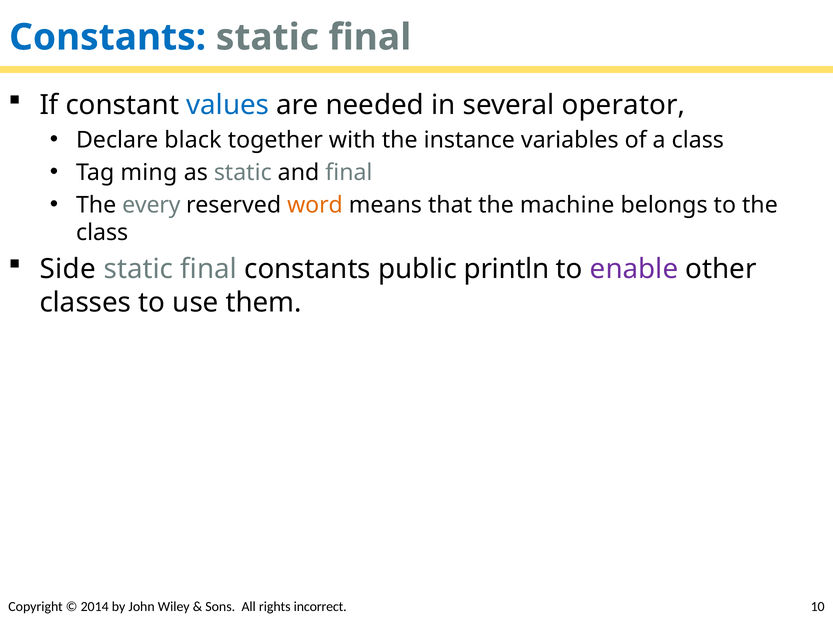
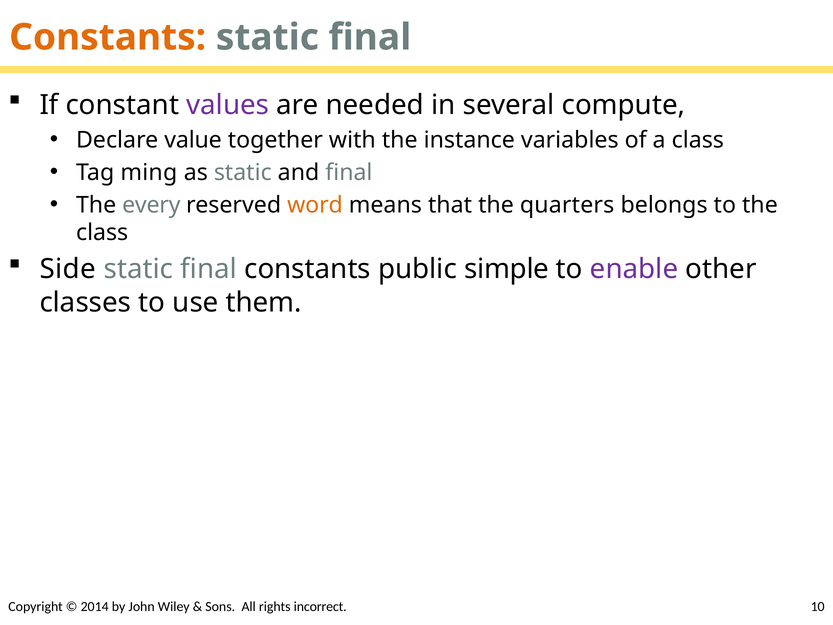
Constants at (108, 37) colour: blue -> orange
values colour: blue -> purple
operator: operator -> compute
black: black -> value
machine: machine -> quarters
println: println -> simple
